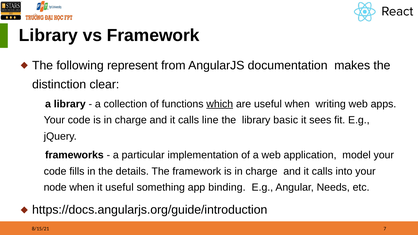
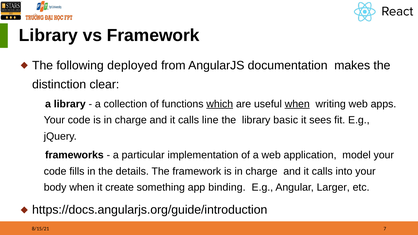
represent: represent -> deployed
when at (297, 104) underline: none -> present
node: node -> body
it useful: useful -> create
Needs: Needs -> Larger
